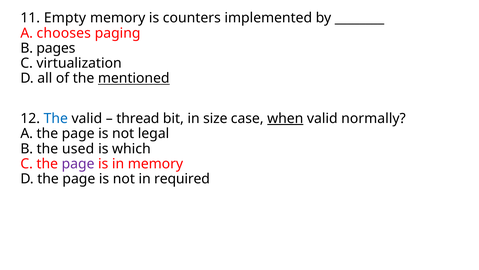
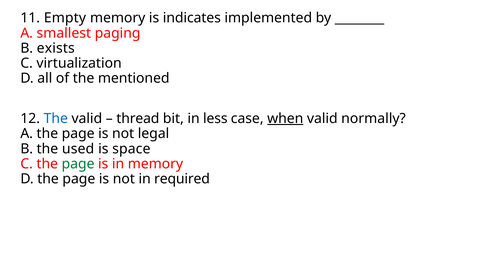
counters: counters -> indicates
chooses: chooses -> smallest
pages: pages -> exists
mentioned underline: present -> none
size: size -> less
which: which -> space
page at (78, 163) colour: purple -> green
